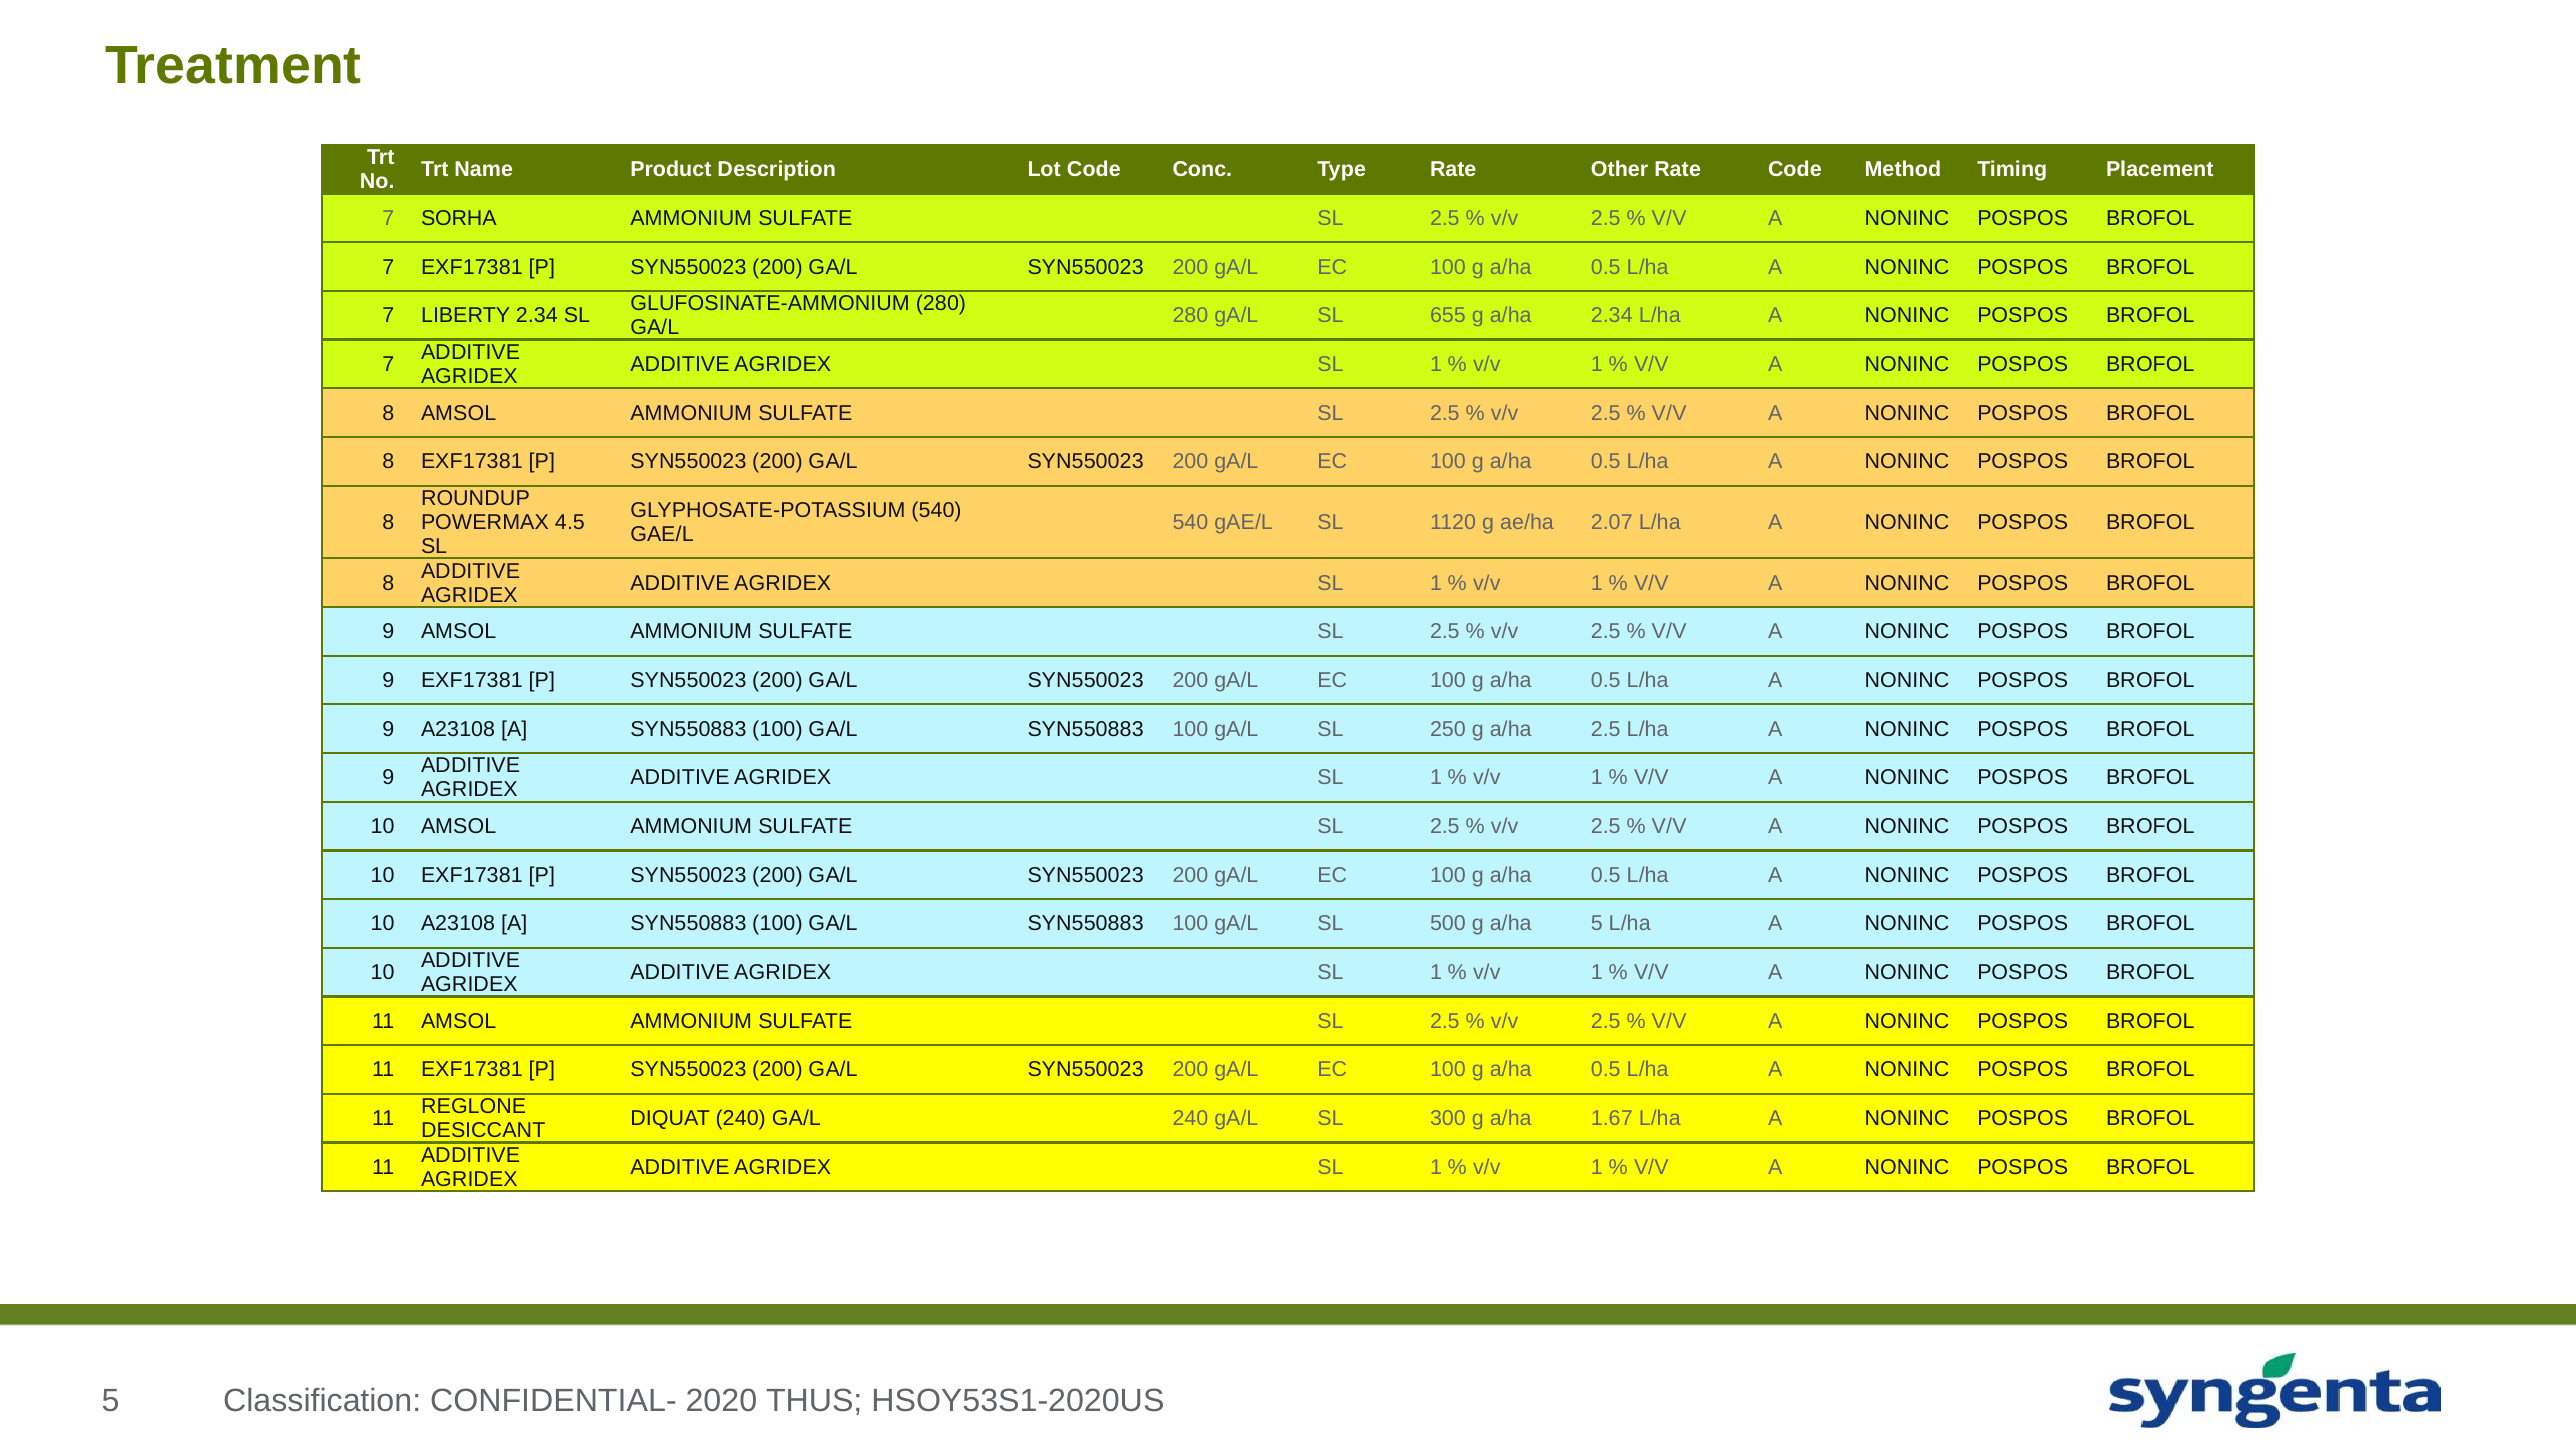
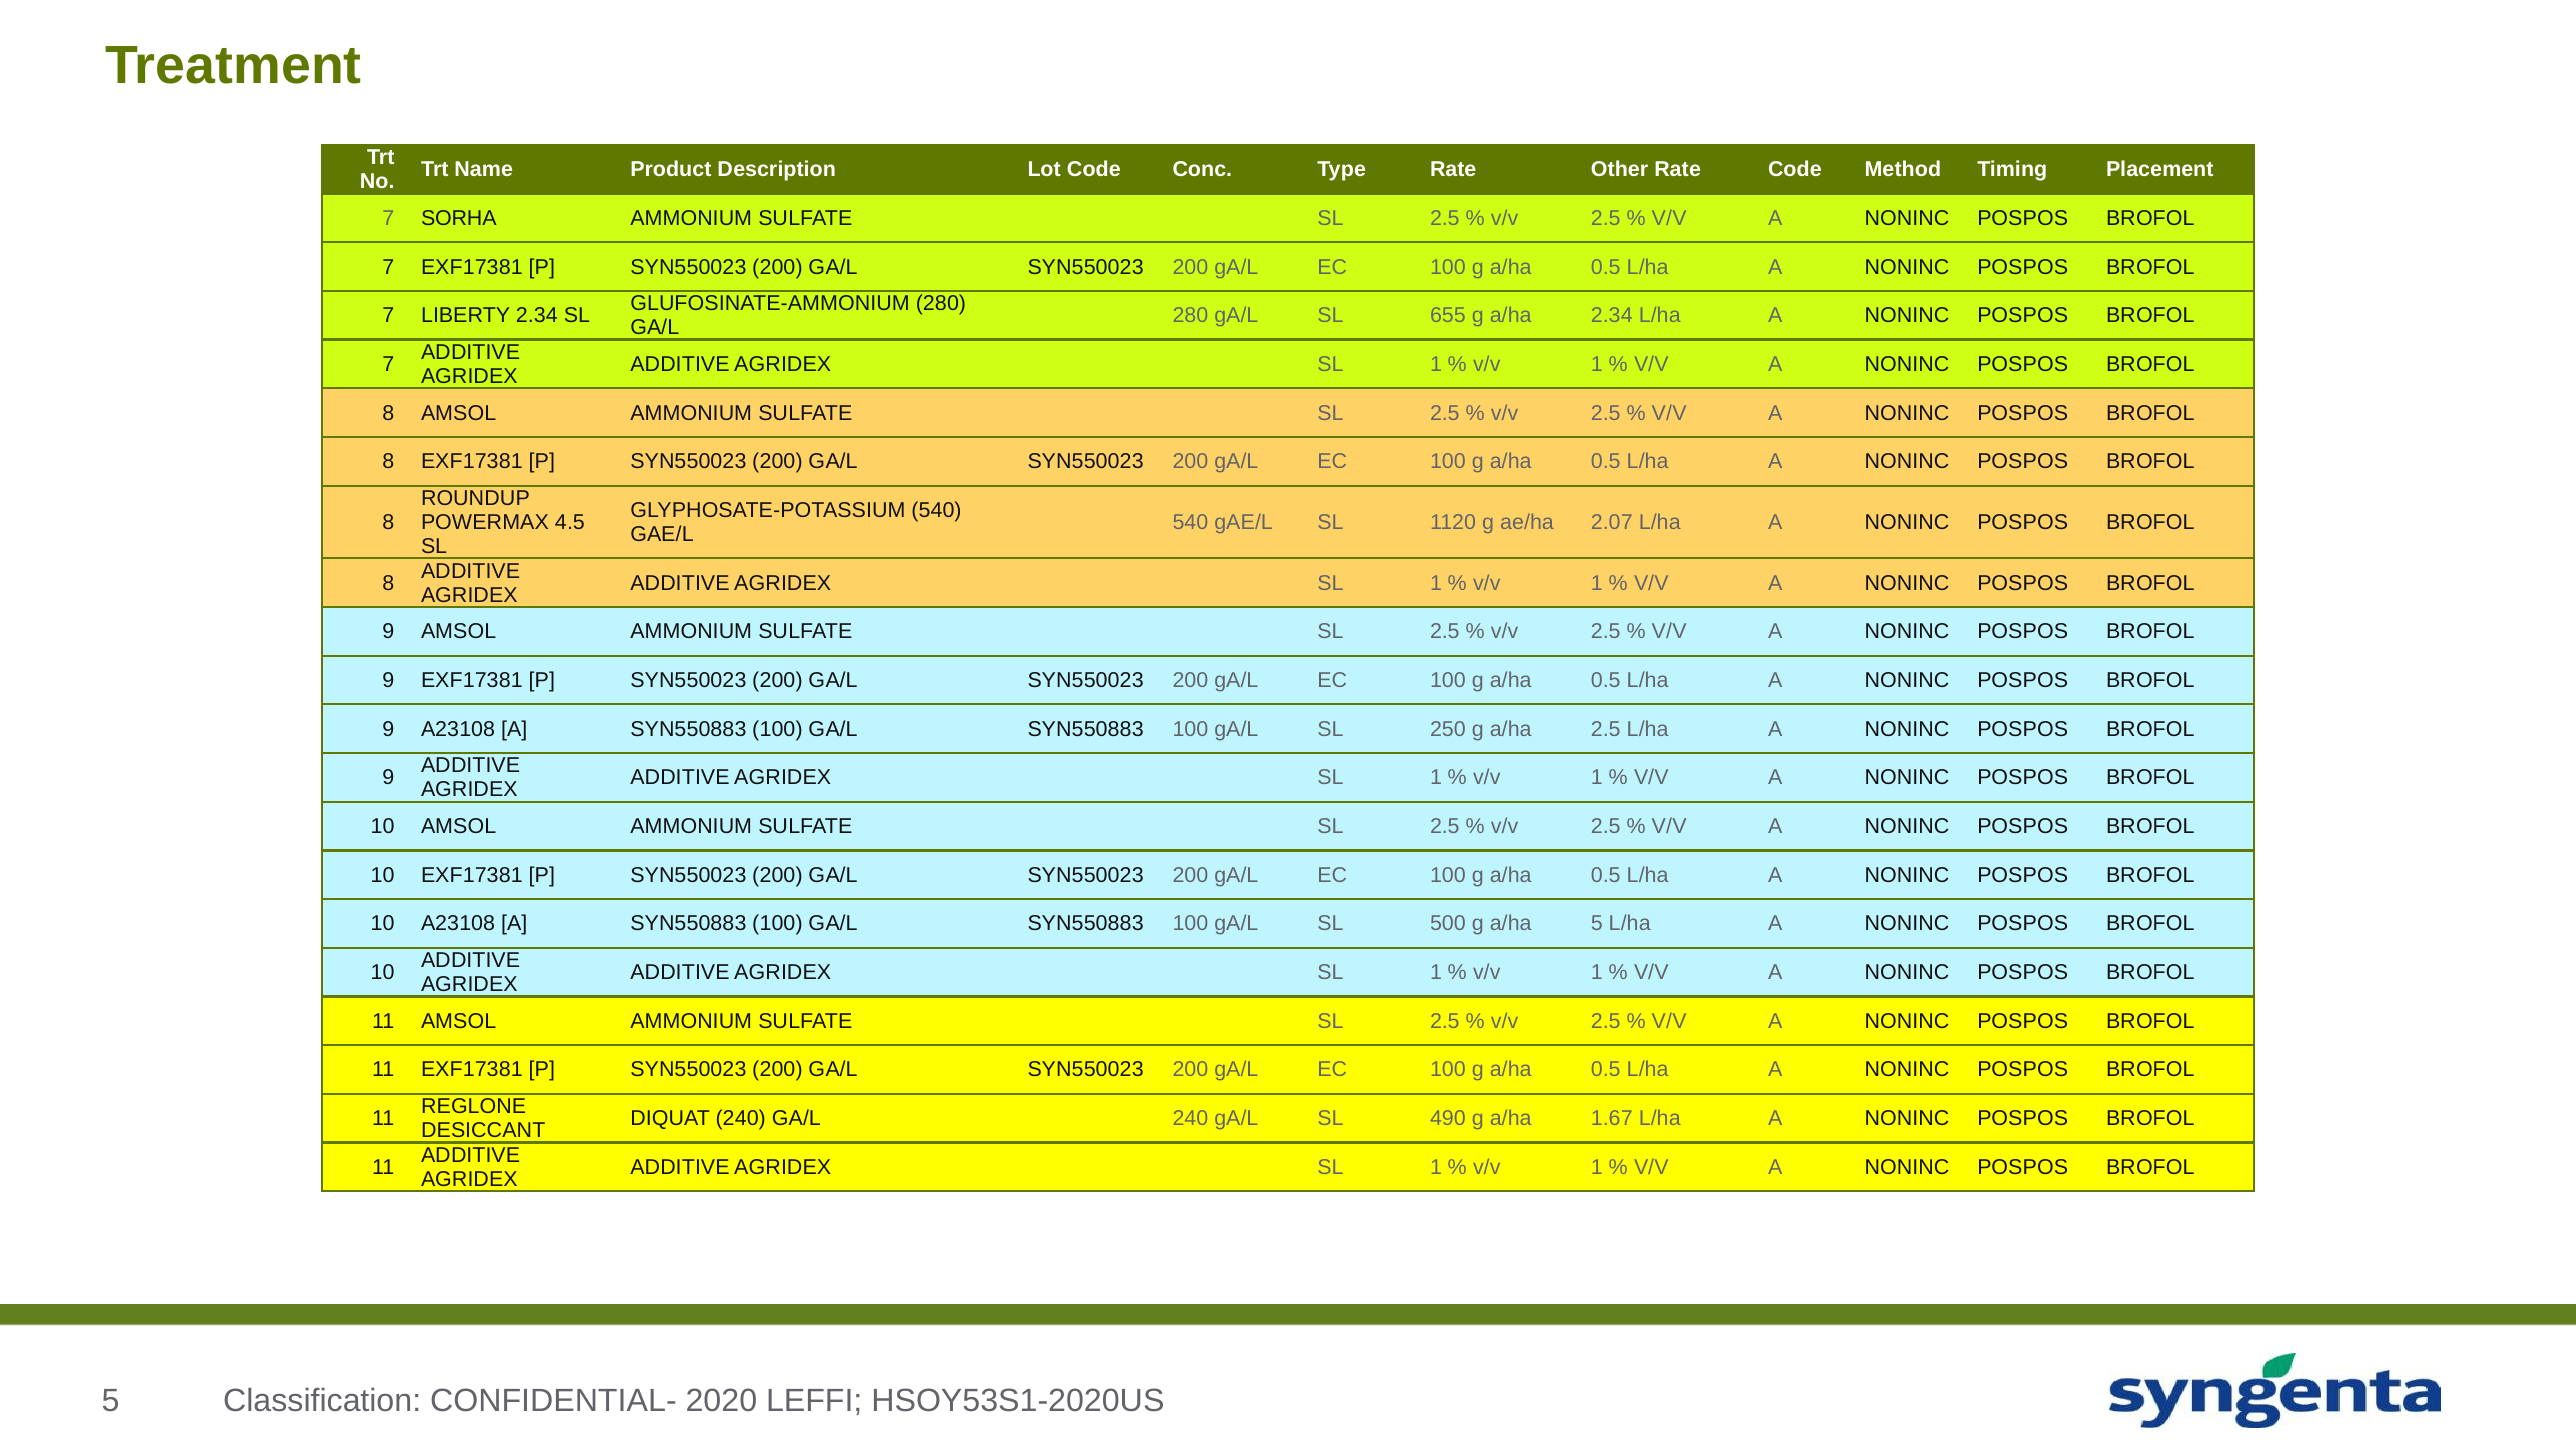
300: 300 -> 490
THUS: THUS -> LEFFI
